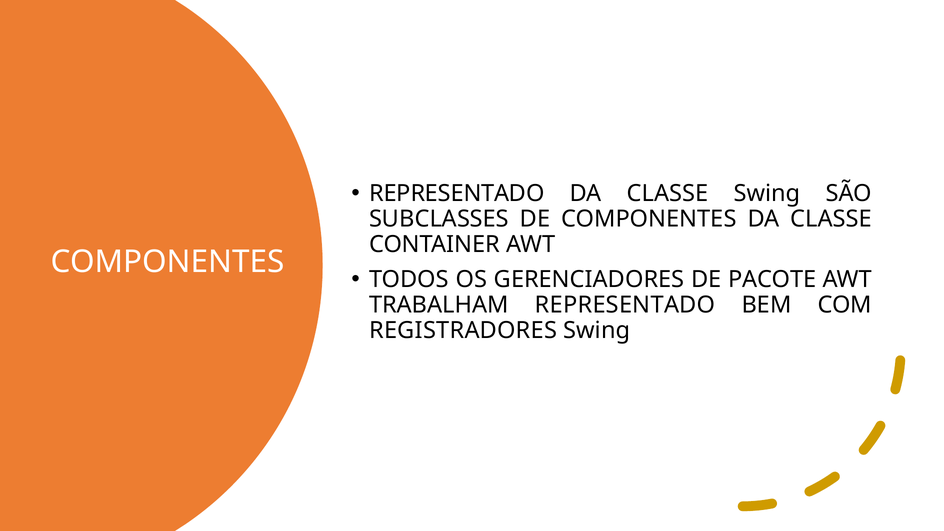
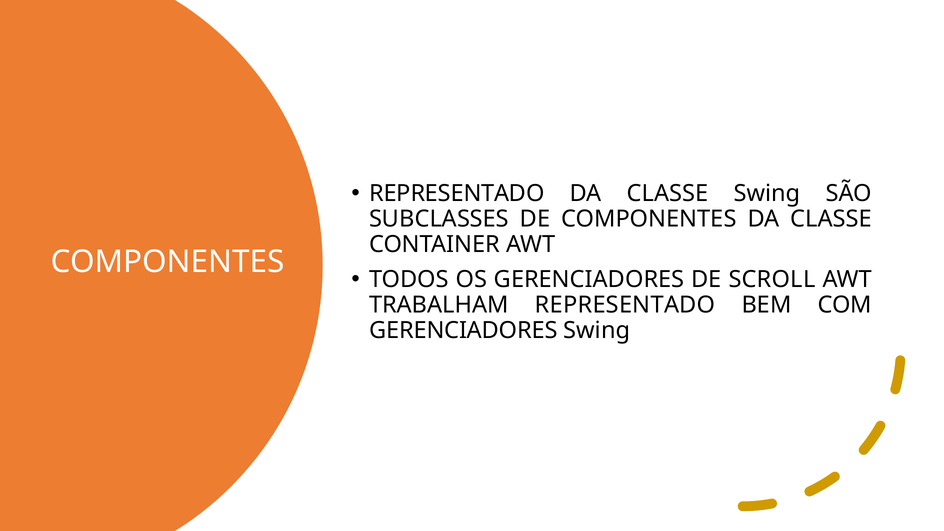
PACOTE: PACOTE -> SCROLL
REGISTRADORES at (463, 331): REGISTRADORES -> GERENCIADORES
